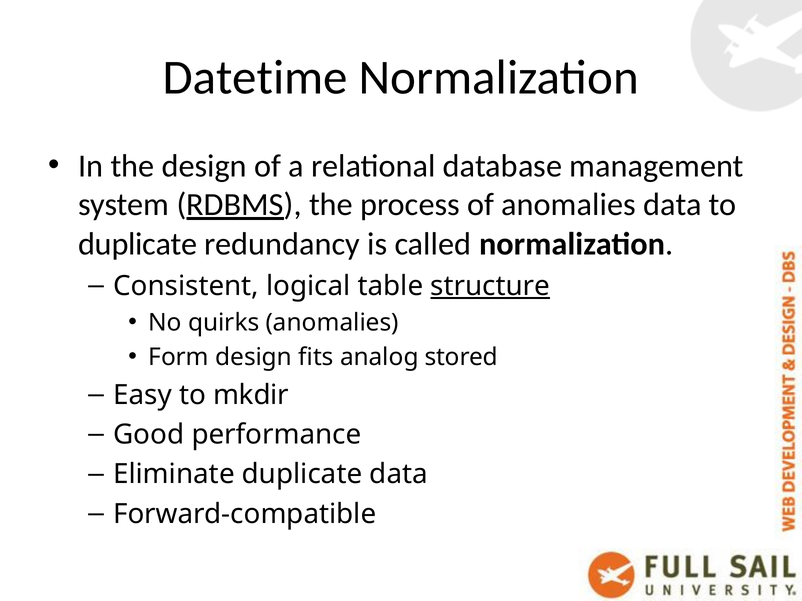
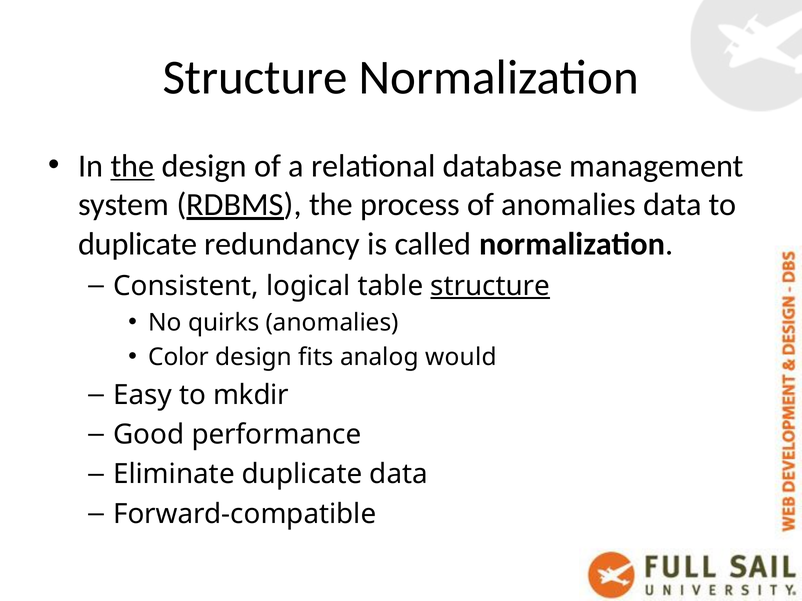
Datetime at (255, 78): Datetime -> Structure
the at (132, 166) underline: none -> present
Form: Form -> Color
stored: stored -> would
